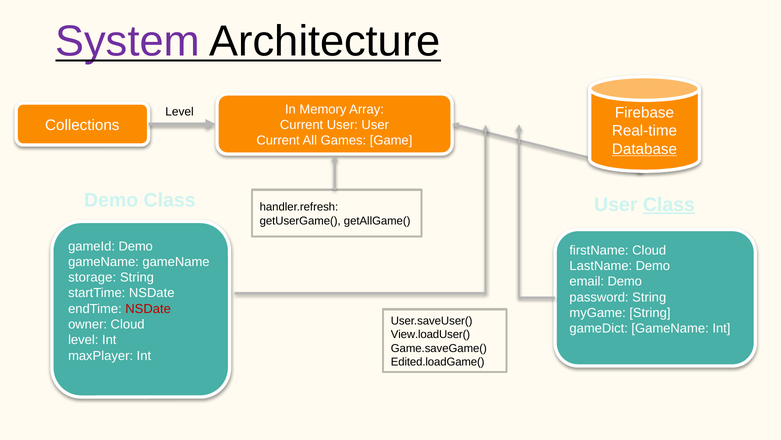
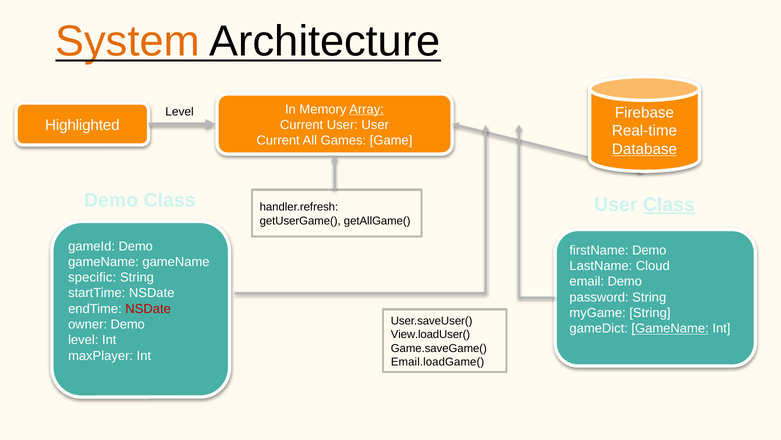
System colour: purple -> orange
Array underline: none -> present
Collections: Collections -> Highlighted
firstName Cloud: Cloud -> Demo
LastName Demo: Demo -> Cloud
storage: storage -> specific
owner Cloud: Cloud -> Demo
GameName at (670, 328) underline: none -> present
Edited.loadGame(: Edited.loadGame( -> Email.loadGame(
